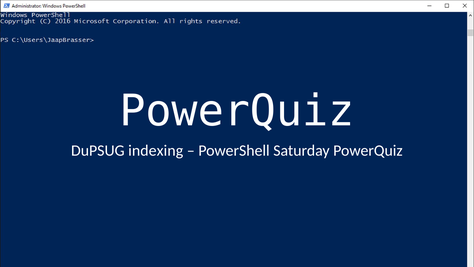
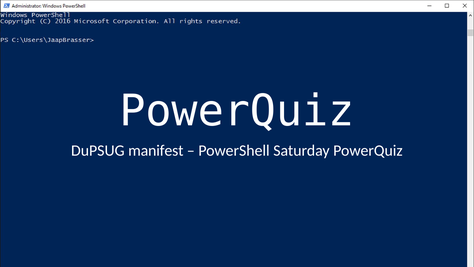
indexing: indexing -> manifest
